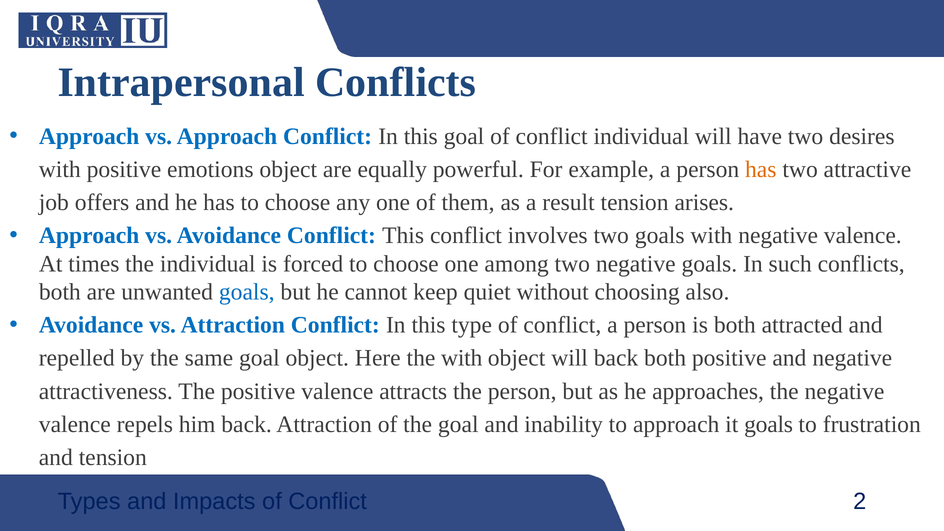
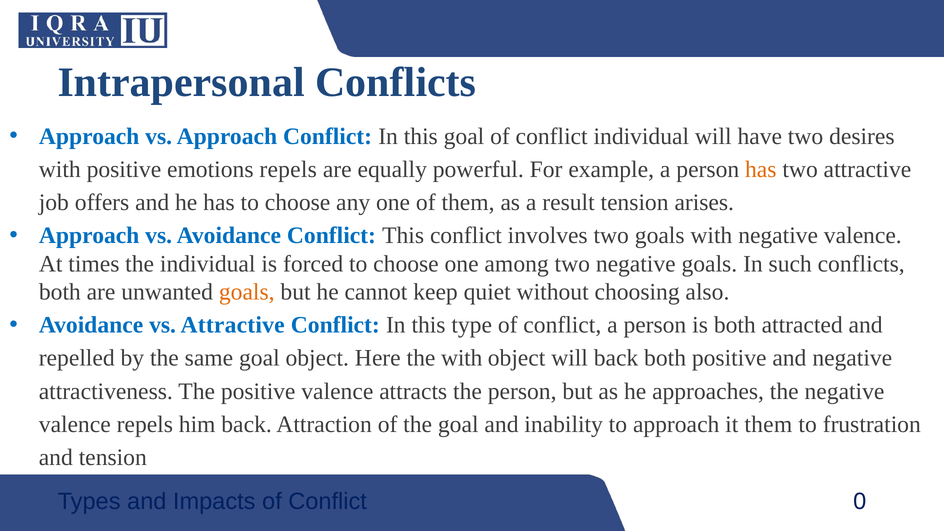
emotions object: object -> repels
goals at (247, 292) colour: blue -> orange
vs Attraction: Attraction -> Attractive
it goals: goals -> them
2: 2 -> 0
